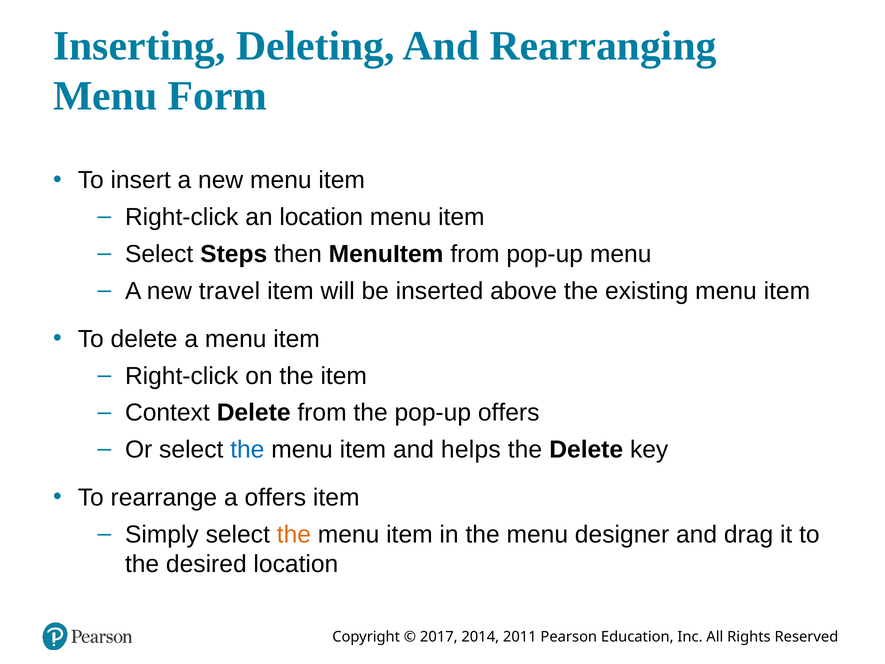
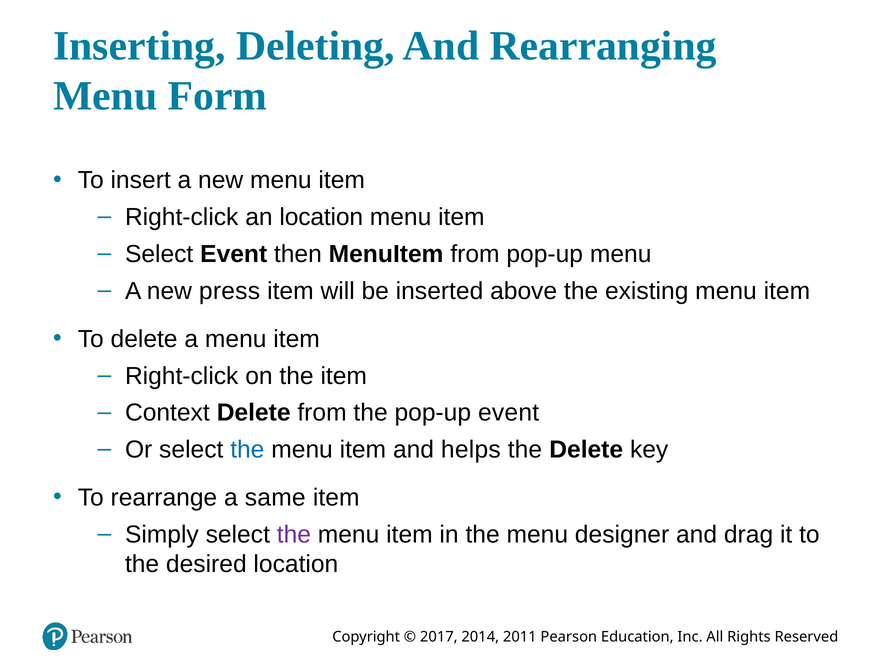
Select Steps: Steps -> Event
travel: travel -> press
pop-up offers: offers -> event
a offers: offers -> same
the at (294, 534) colour: orange -> purple
